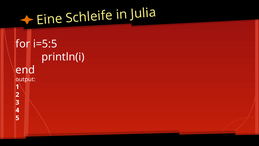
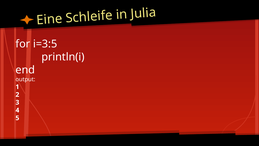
i=5:5: i=5:5 -> i=3:5
